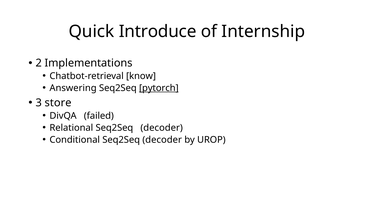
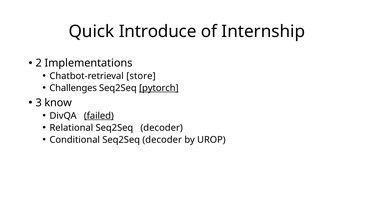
know: know -> store
Answering: Answering -> Challenges
store: store -> know
failed underline: none -> present
